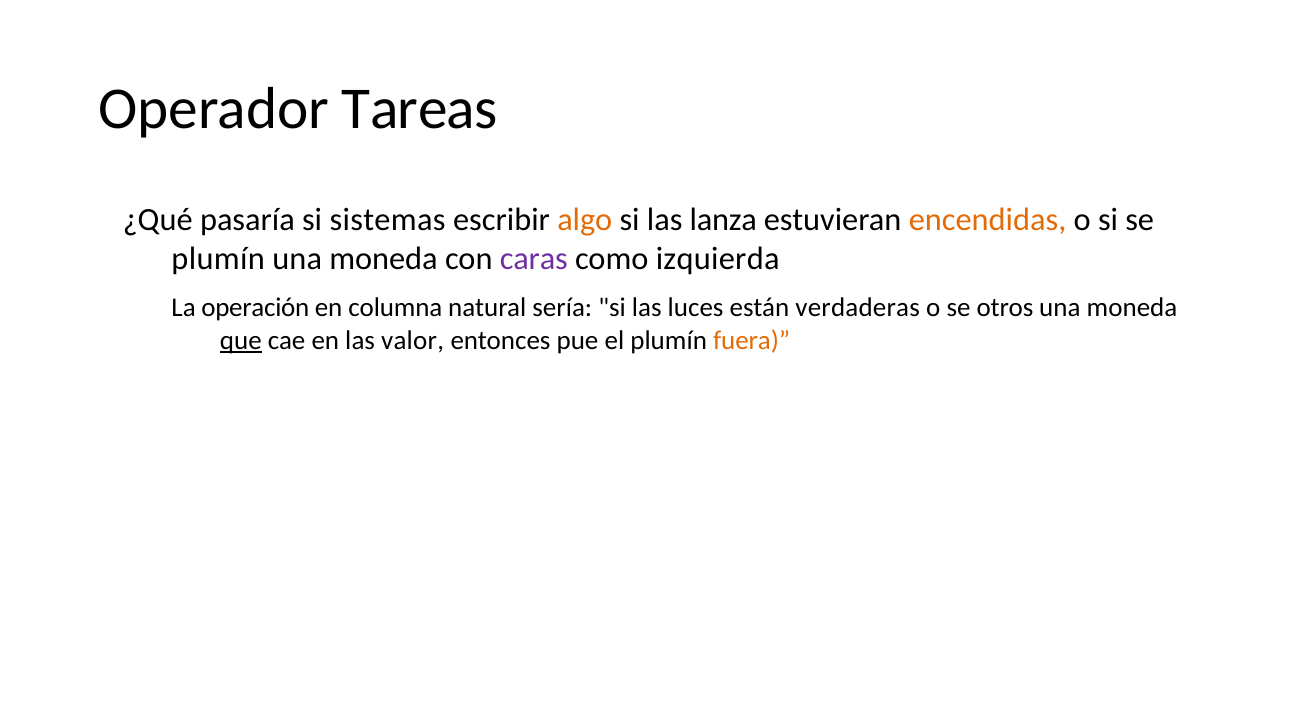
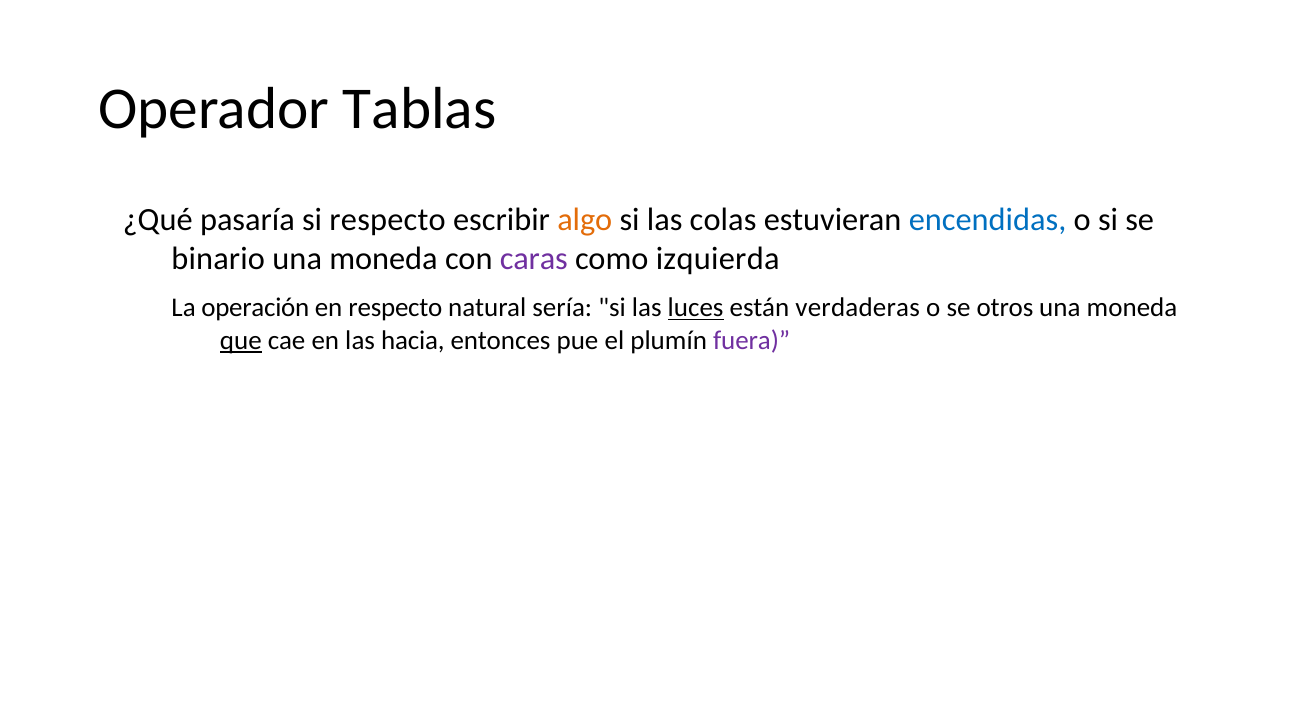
Tareas: Tareas -> Tablas
si sistemas: sistemas -> respecto
lanza: lanza -> colas
encendidas colour: orange -> blue
plumín at (218, 259): plumín -> binario
en columna: columna -> respecto
luces underline: none -> present
valor: valor -> hacia
fuera colour: orange -> purple
